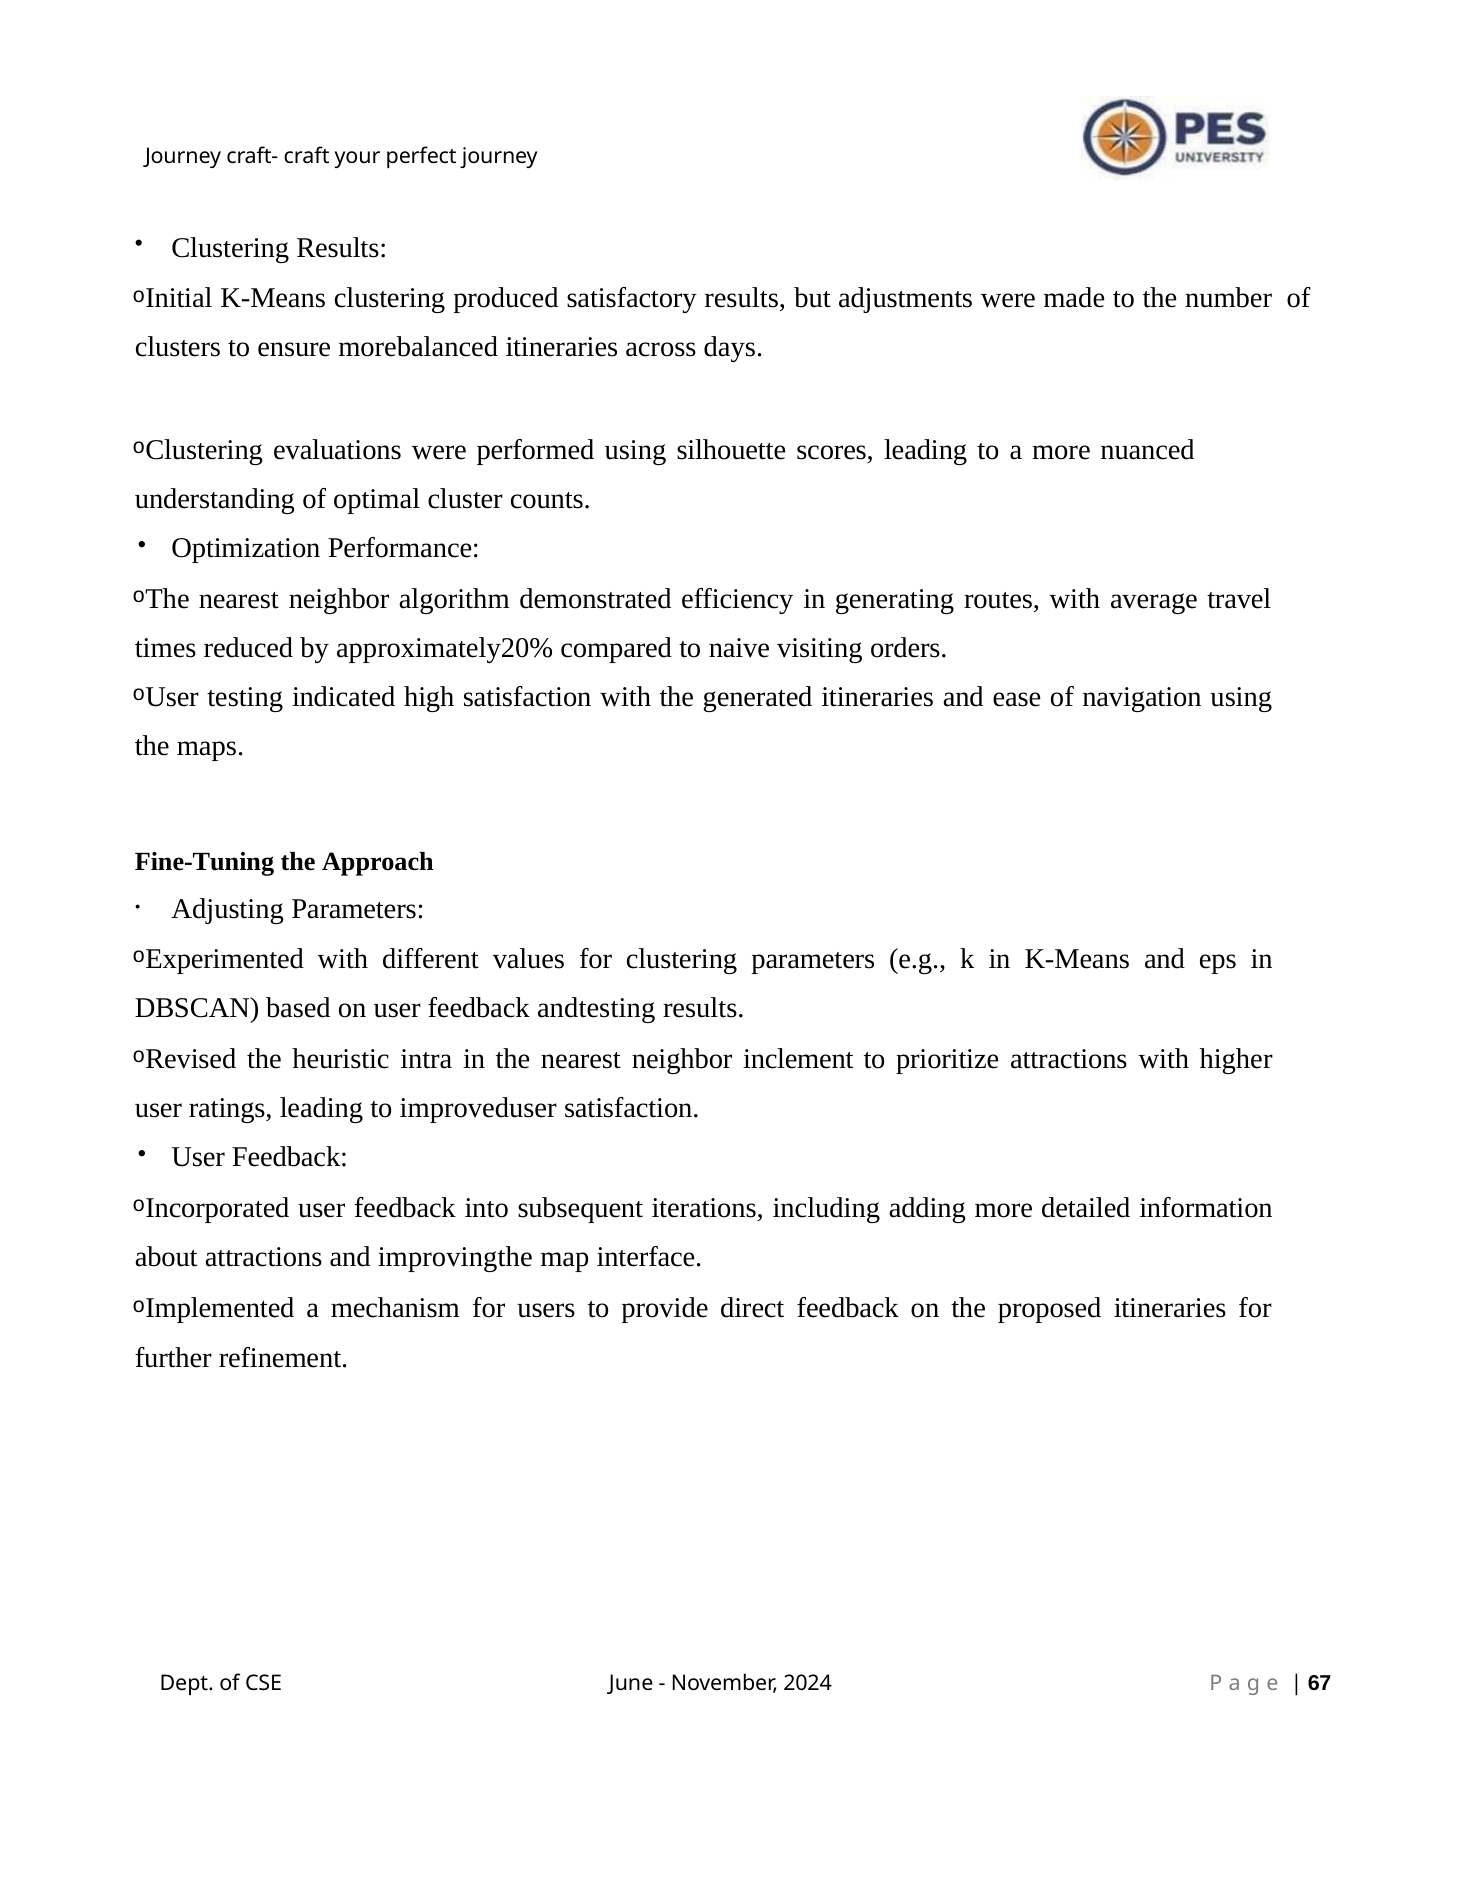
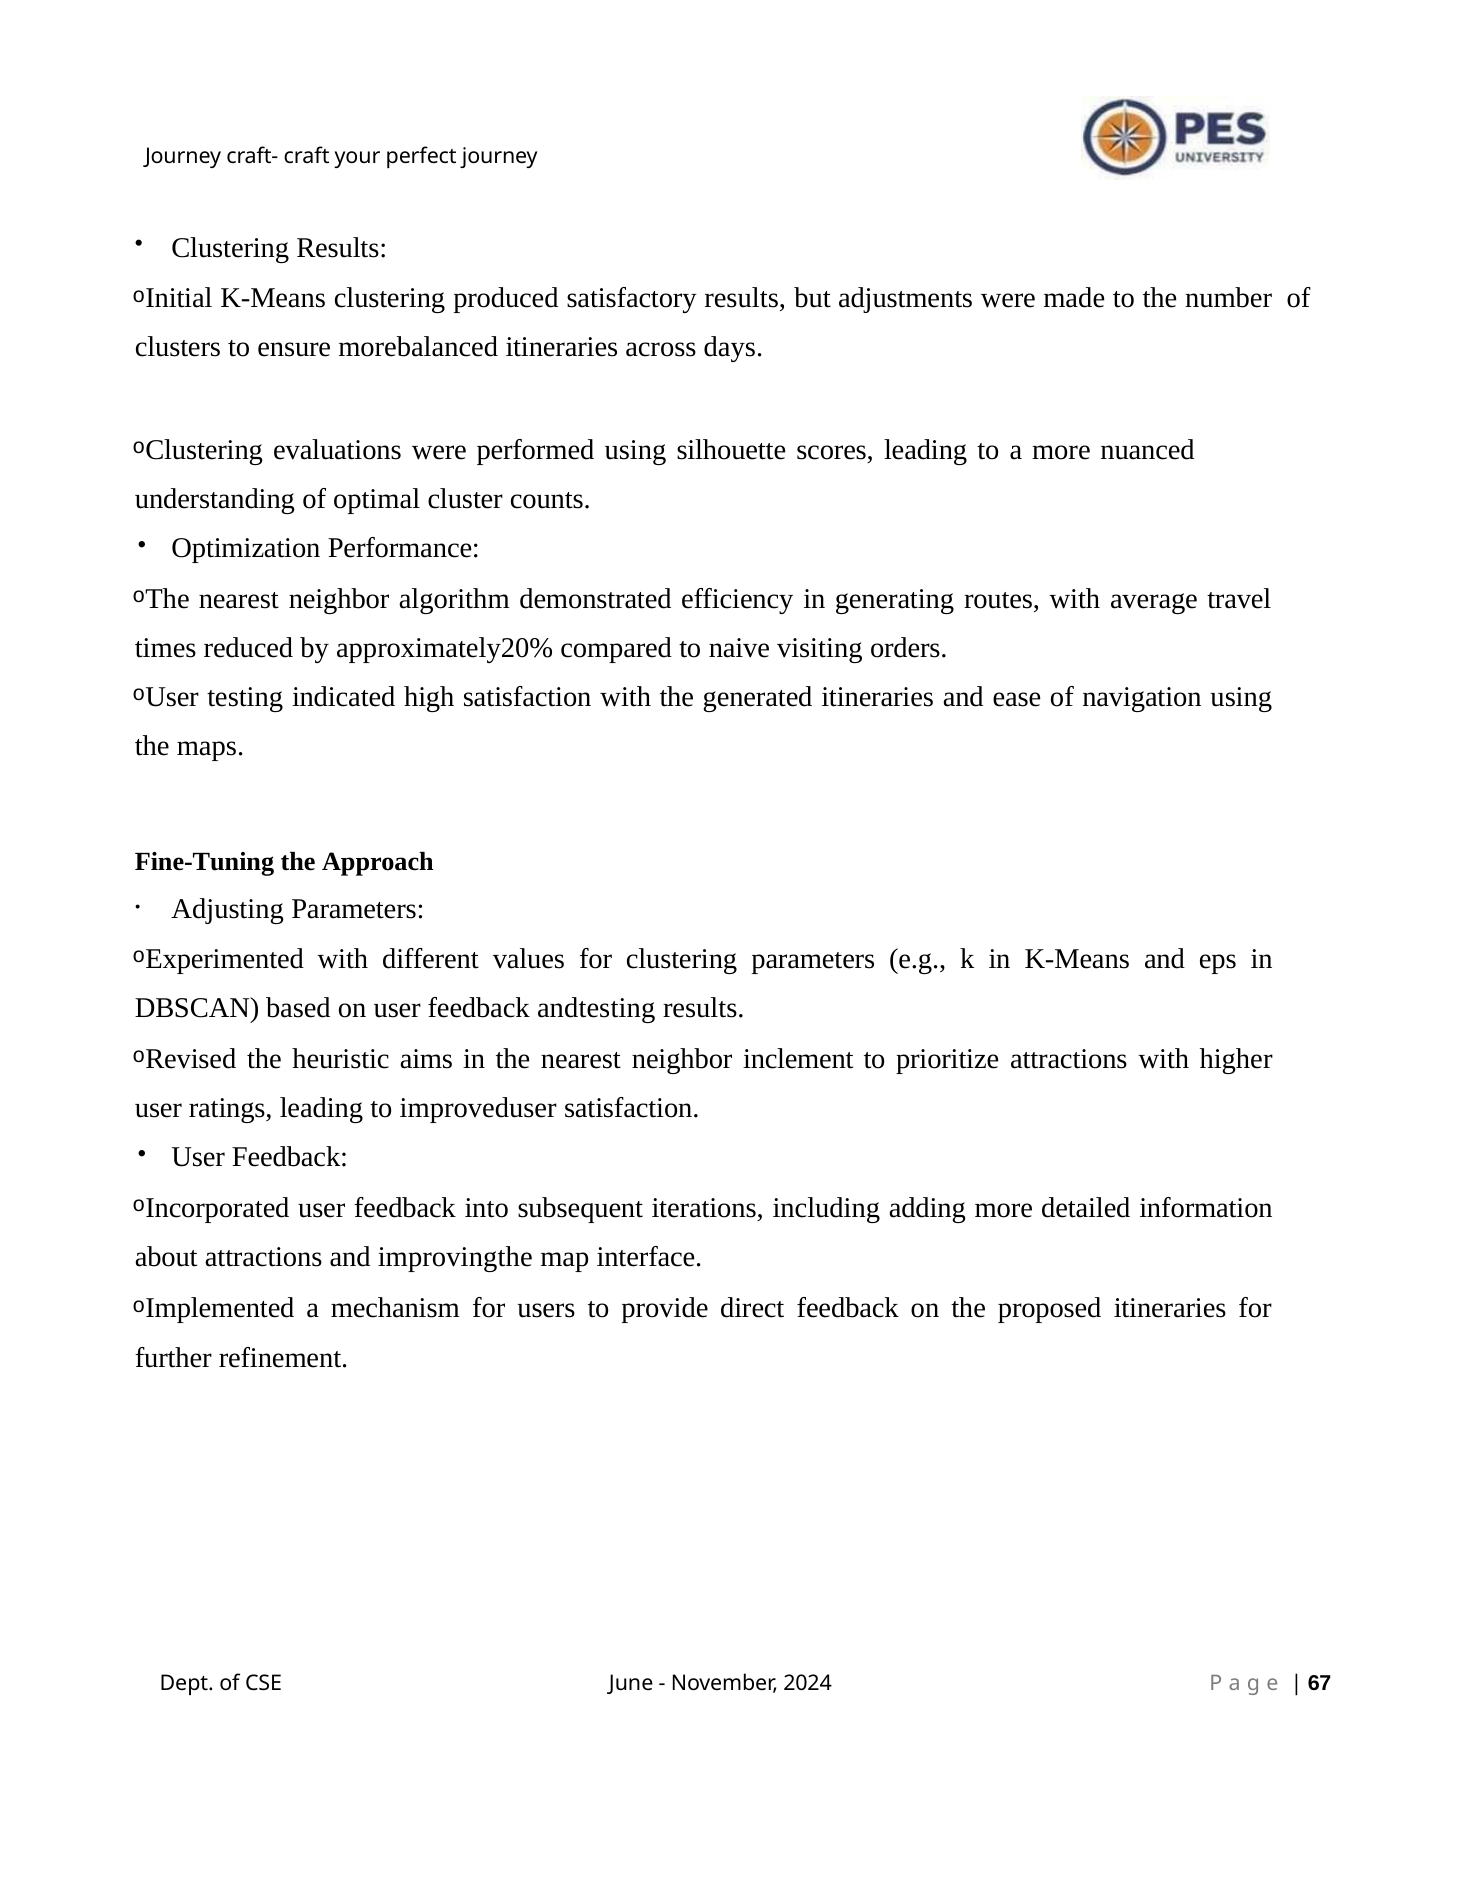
intra: intra -> aims
